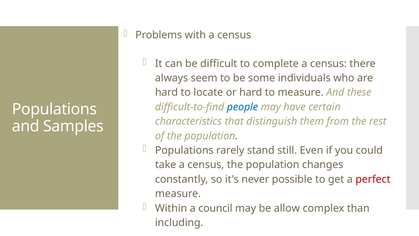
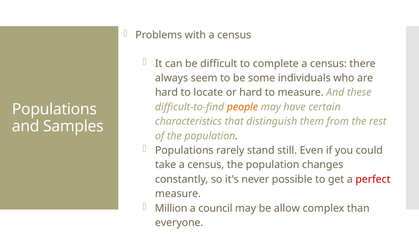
people colour: blue -> orange
Within: Within -> Million
including: including -> everyone
